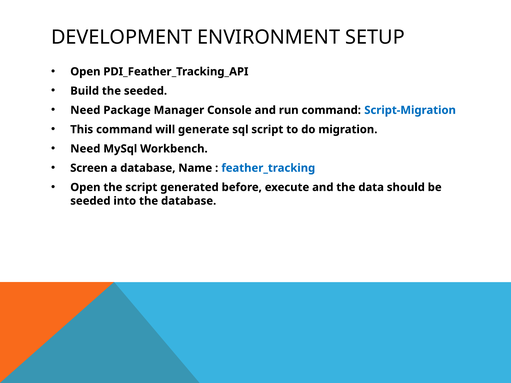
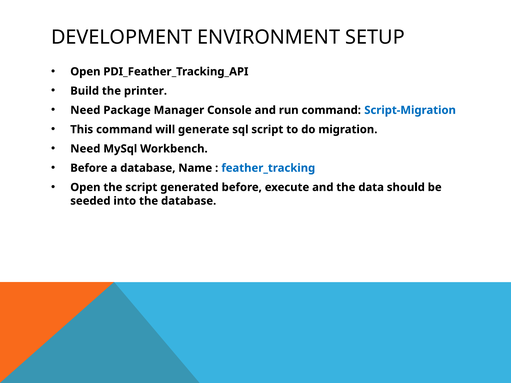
the seeded: seeded -> printer
Screen at (89, 168): Screen -> Before
